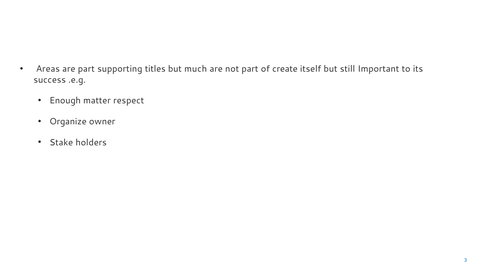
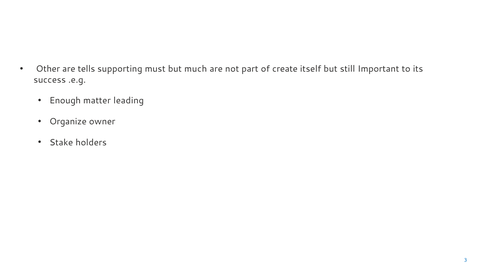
Areas: Areas -> Other
are part: part -> tells
titles: titles -> must
respect: respect -> leading
